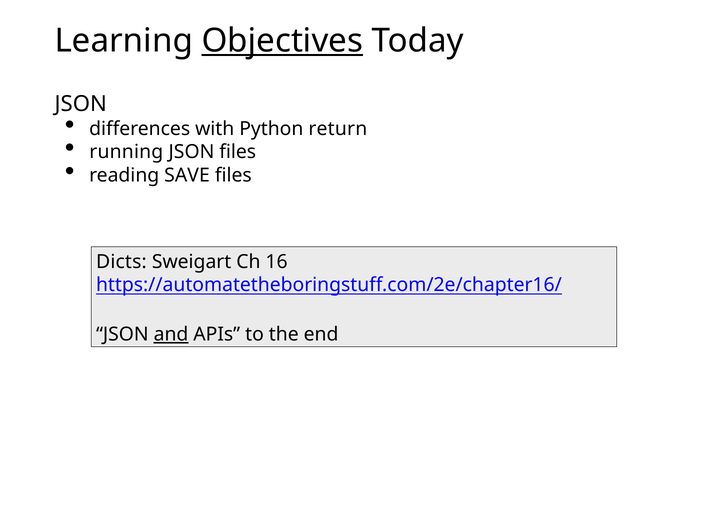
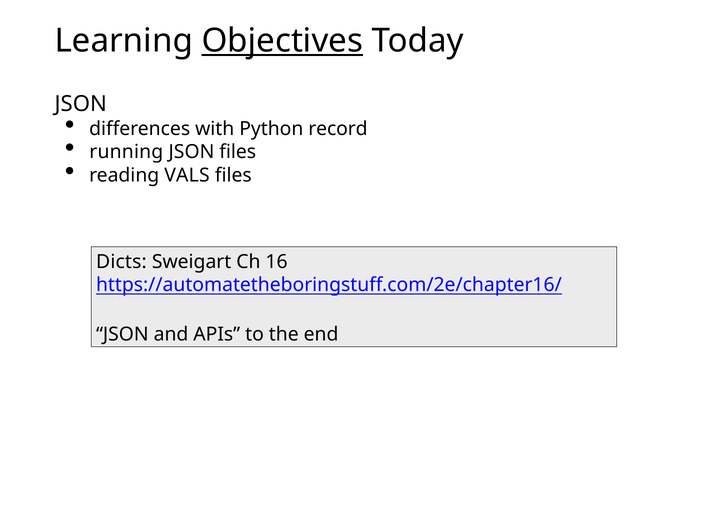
return: return -> record
SAVE: SAVE -> VALS
and underline: present -> none
